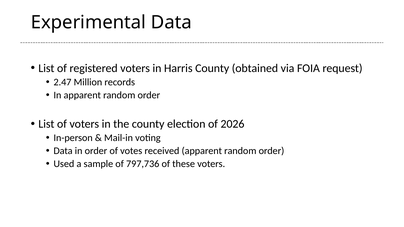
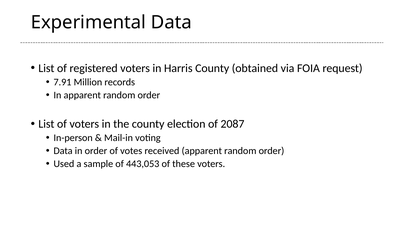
2.47: 2.47 -> 7.91
2026: 2026 -> 2087
797,736: 797,736 -> 443,053
